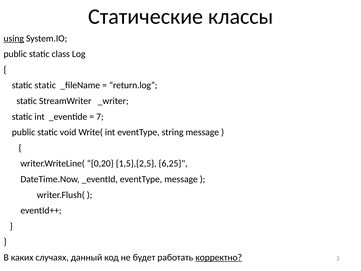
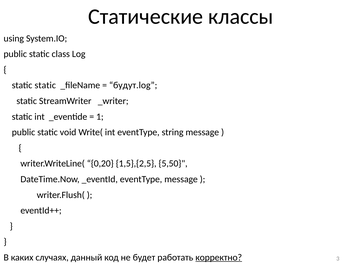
using underline: present -> none
return.log: return.log -> будут.log
7: 7 -> 1
6,25: 6,25 -> 5,50
